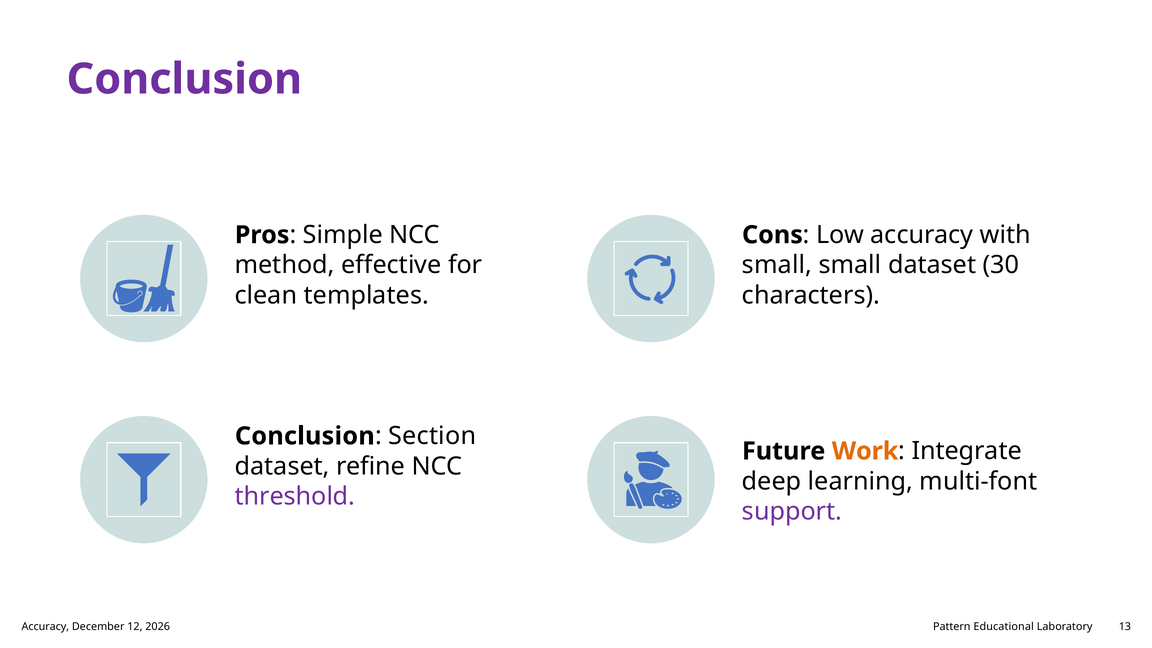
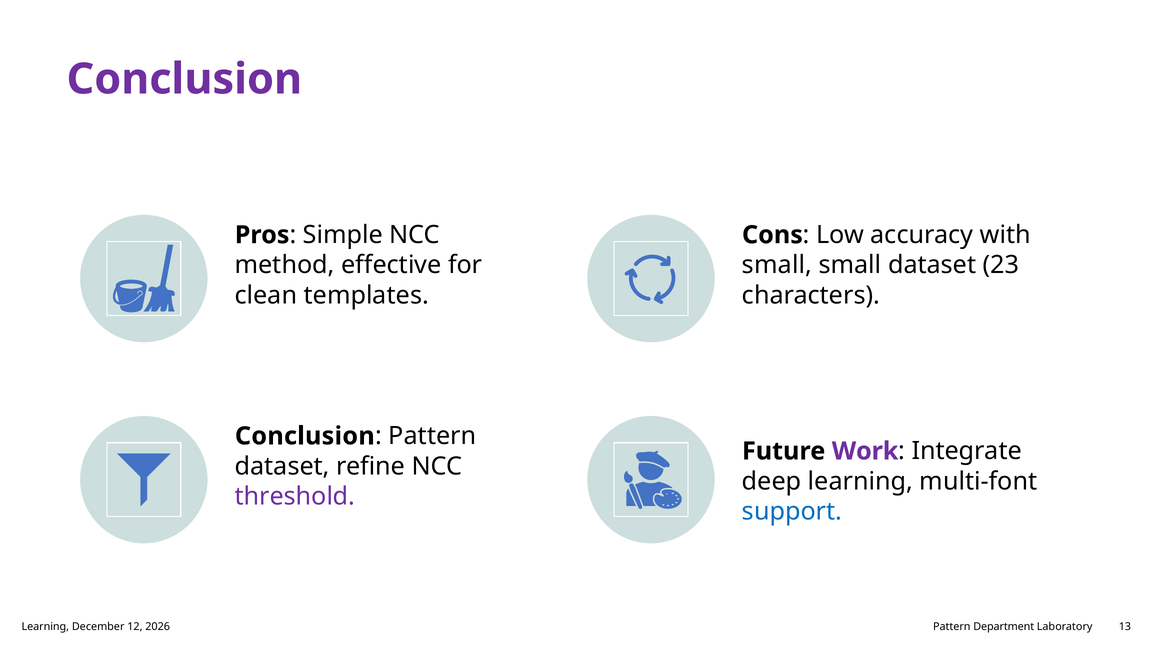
30: 30 -> 23
Section at (432, 436): Section -> Pattern
Work colour: orange -> purple
support colour: purple -> blue
Accuracy at (45, 627): Accuracy -> Learning
Educational: Educational -> Department
